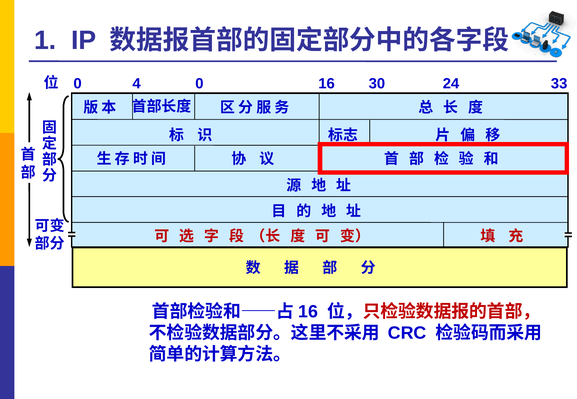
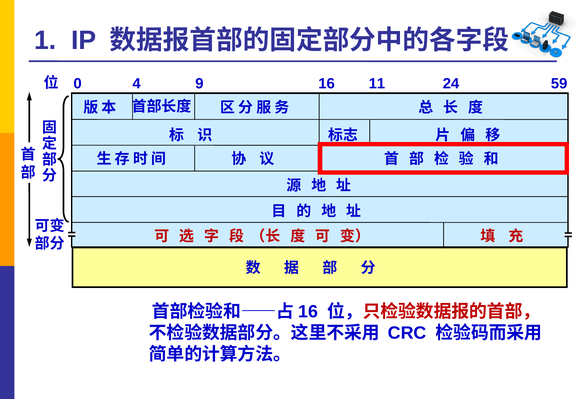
4 0: 0 -> 9
30: 30 -> 11
33: 33 -> 59
